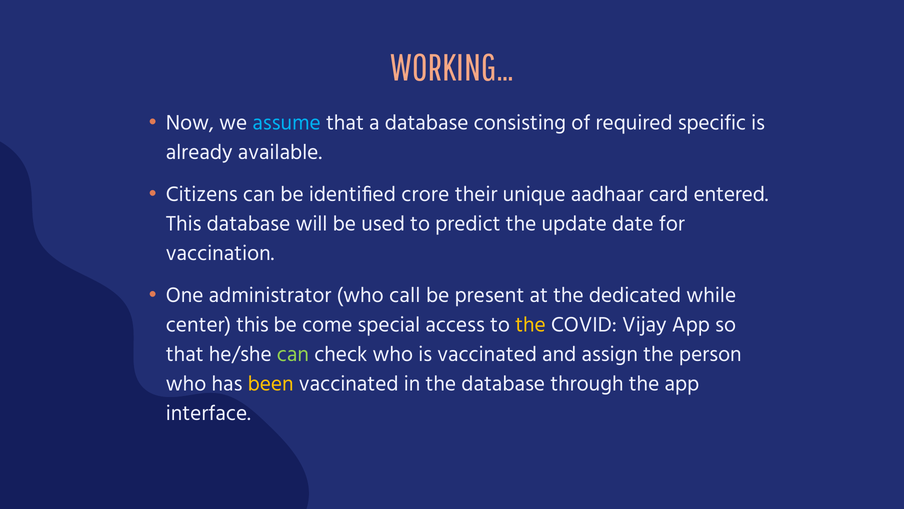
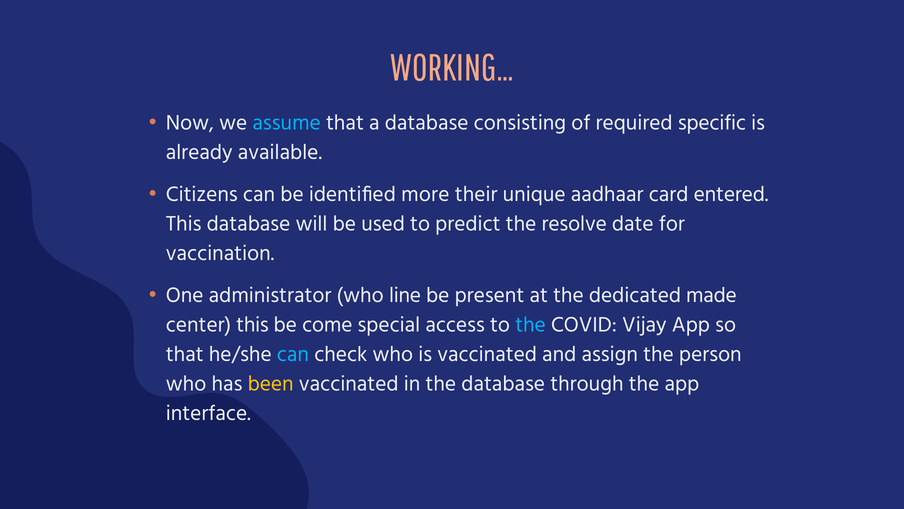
crore: crore -> more
update: update -> resolve
call: call -> line
while: while -> made
the at (530, 325) colour: yellow -> light blue
can at (293, 354) colour: light green -> light blue
